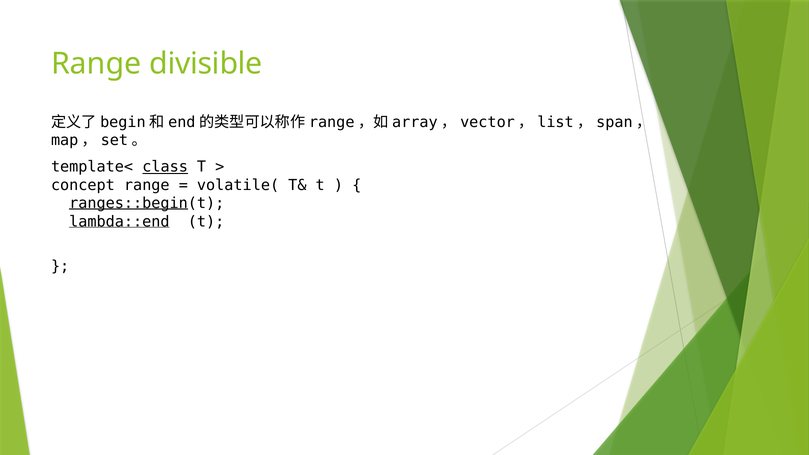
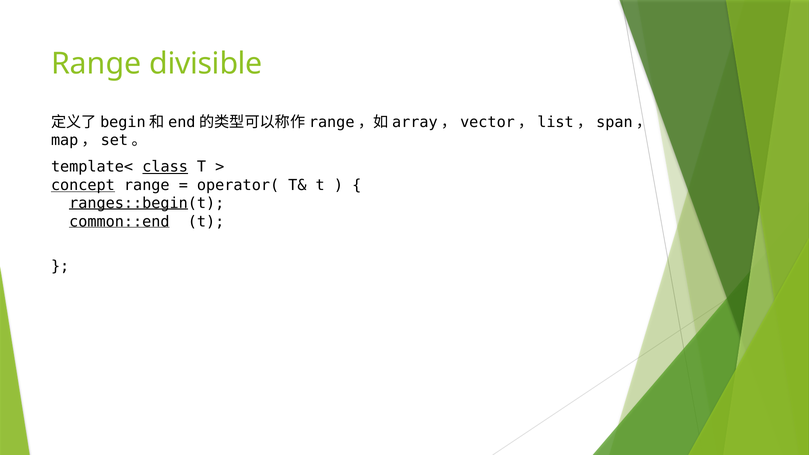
concept underline: none -> present
volatile(: volatile( -> operator(
lambda::end: lambda::end -> common::end
